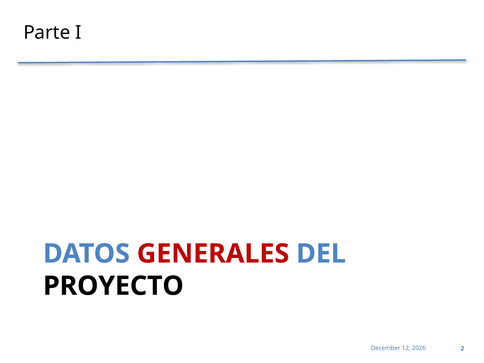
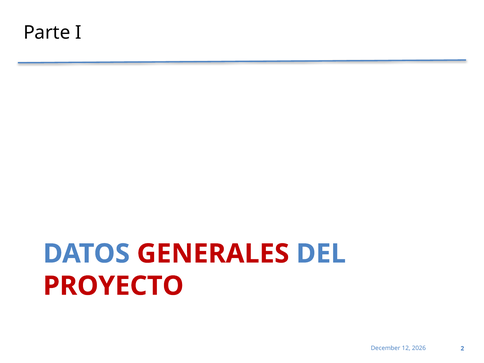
PROYECTO colour: black -> red
